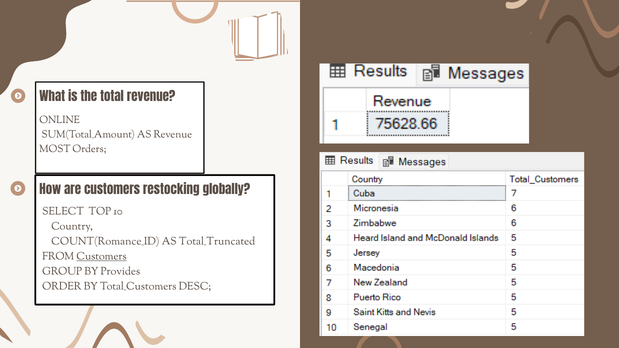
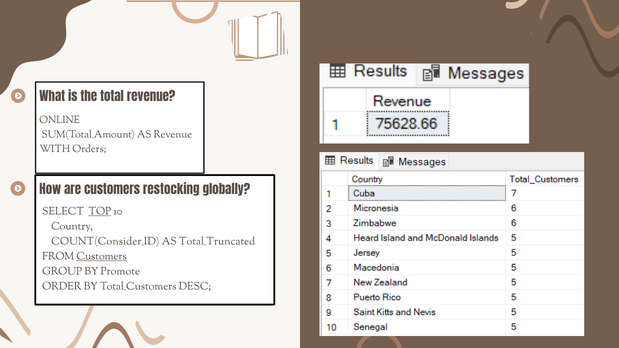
MOST: MOST -> WITH
TOP underline: none -> present
COUNT(Romance_ID: COUNT(Romance_ID -> COUNT(Consider_ID
Provides: Provides -> Promote
